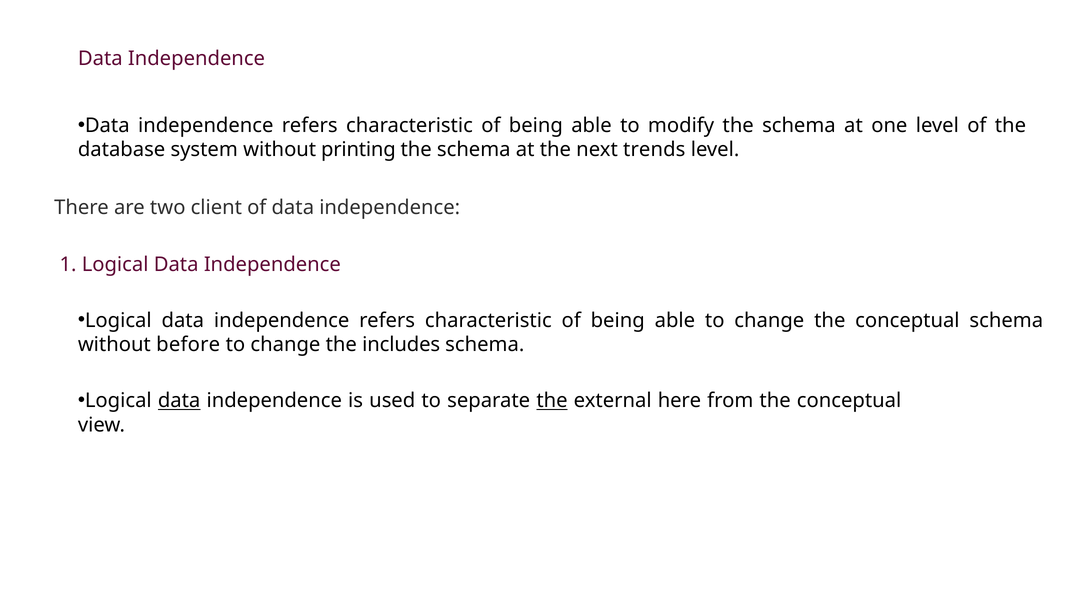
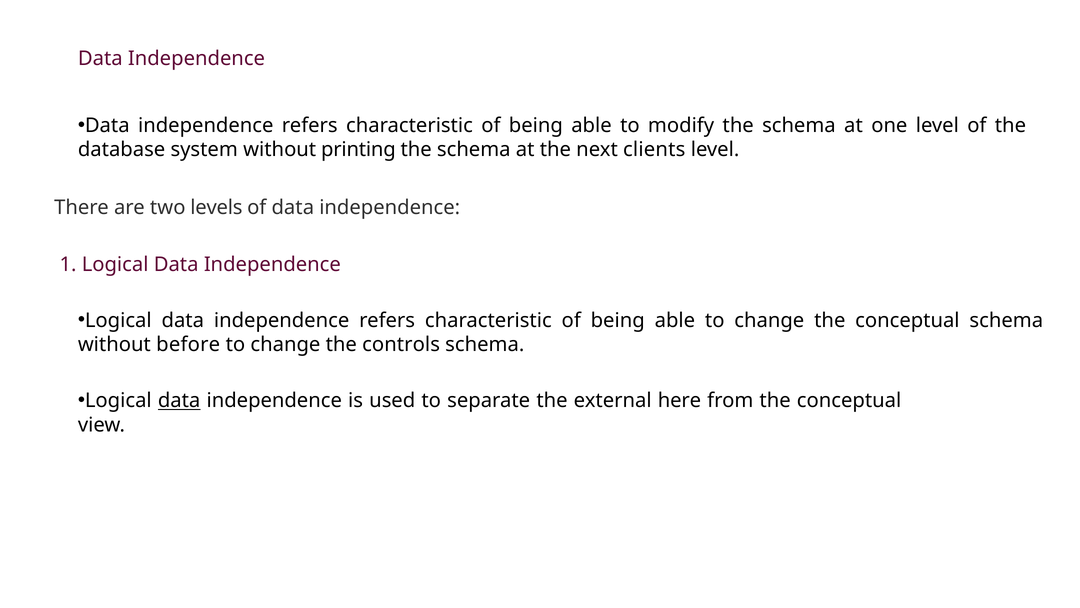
trends: trends -> clients
client: client -> levels
includes: includes -> controls
the at (552, 400) underline: present -> none
